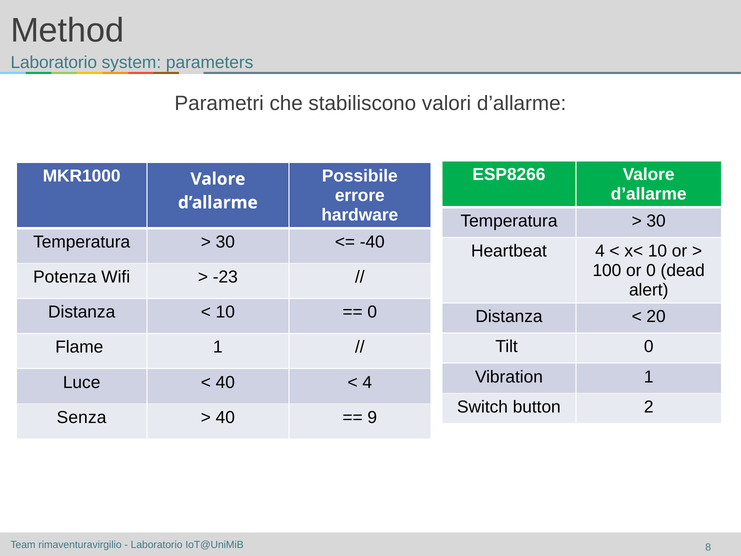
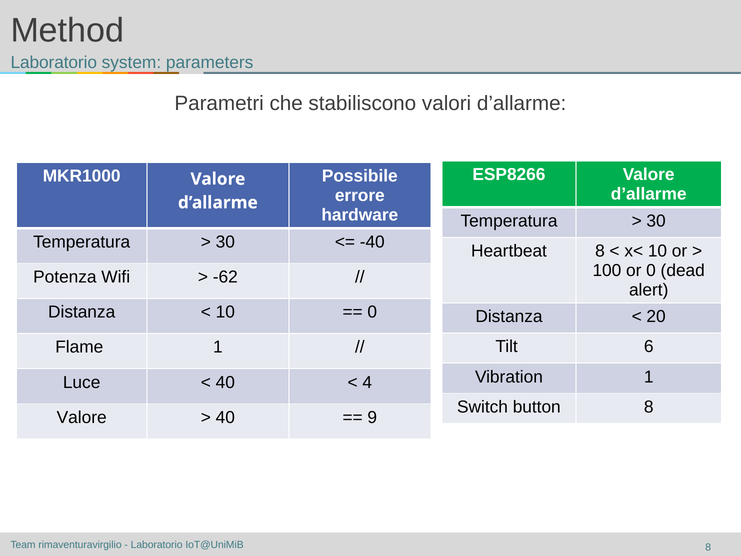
Heartbeat 4: 4 -> 8
-23: -23 -> -62
Tilt 0: 0 -> 6
button 2: 2 -> 8
Senza at (82, 417): Senza -> Valore
